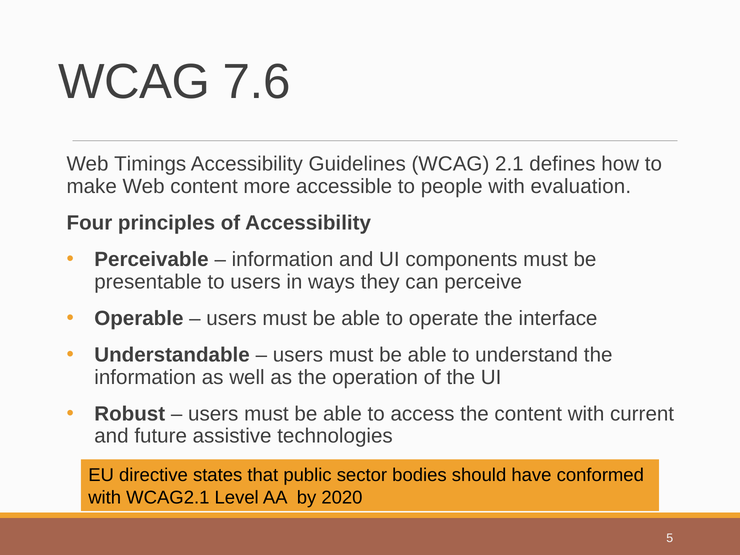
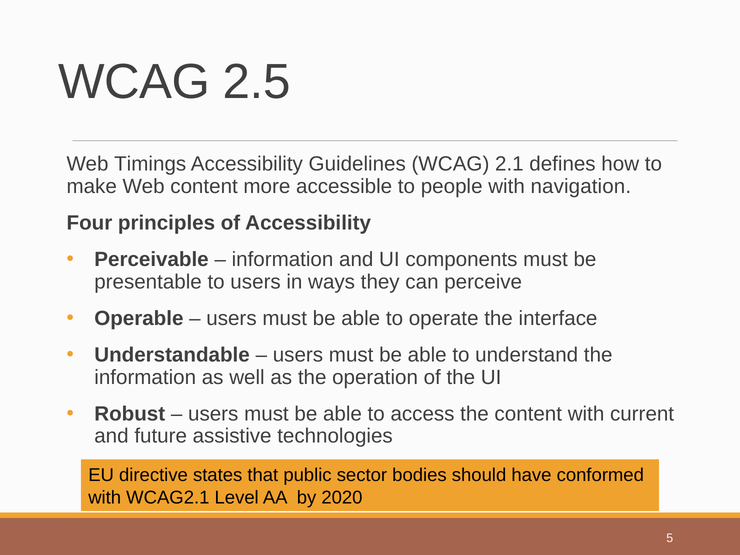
7.6: 7.6 -> 2.5
evaluation: evaluation -> navigation
